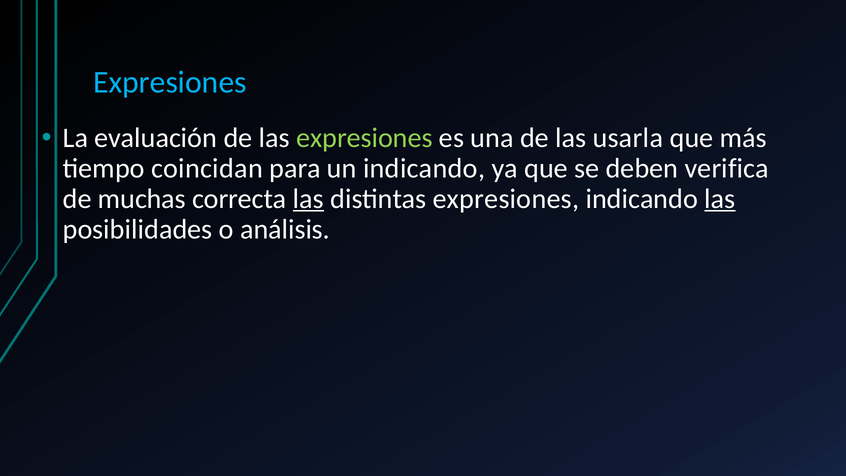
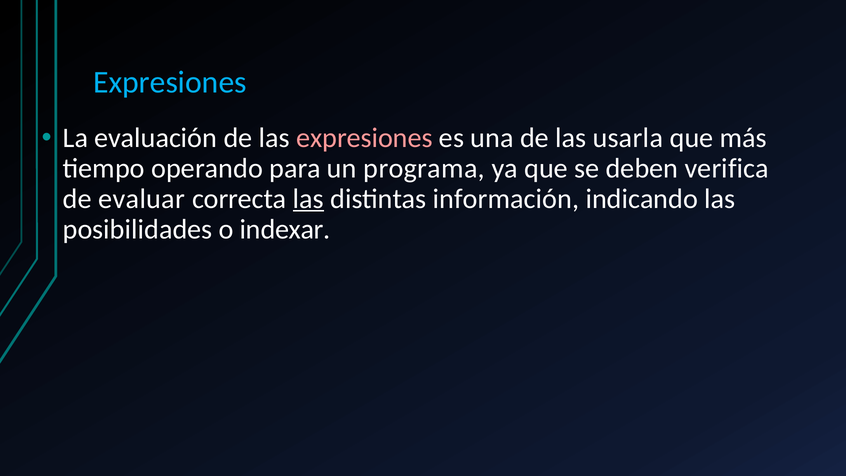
expresiones at (364, 138) colour: light green -> pink
coincidan: coincidan -> operando
un indicando: indicando -> programa
muchas: muchas -> evaluar
distintas expresiones: expresiones -> información
las at (720, 199) underline: present -> none
análisis: análisis -> indexar
